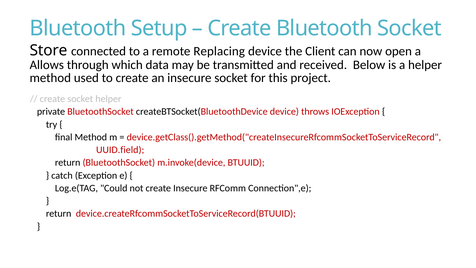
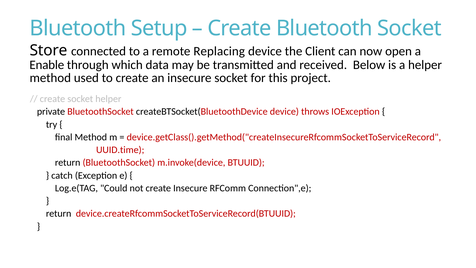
Allows: Allows -> Enable
UUID.field: UUID.field -> UUID.time
